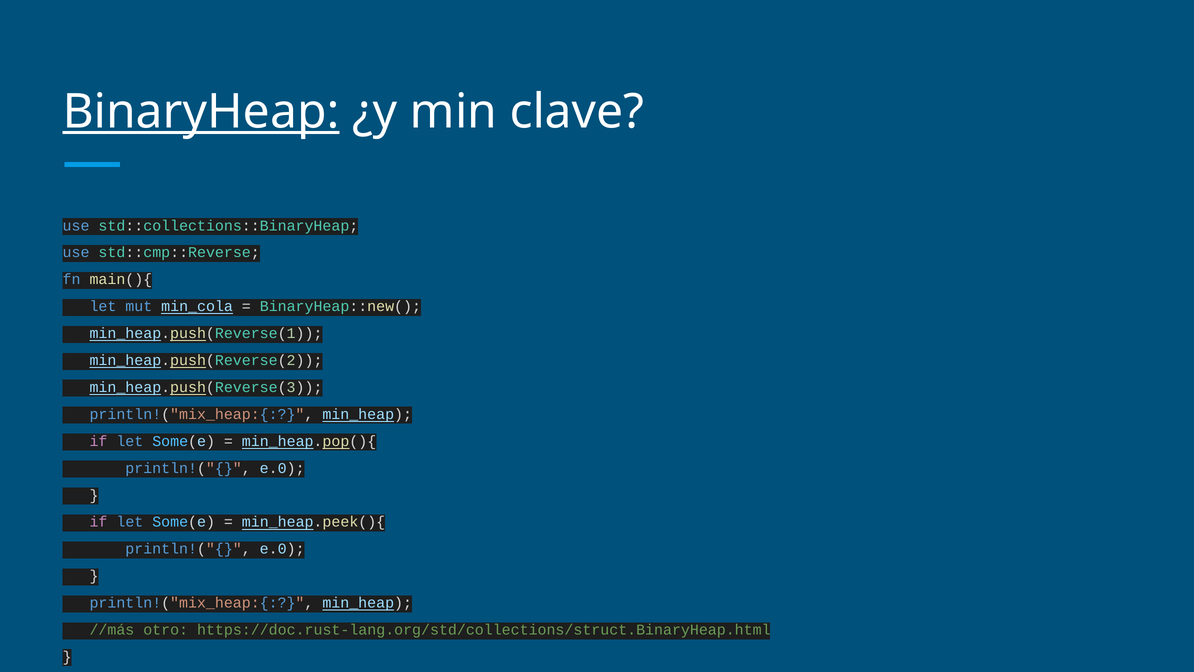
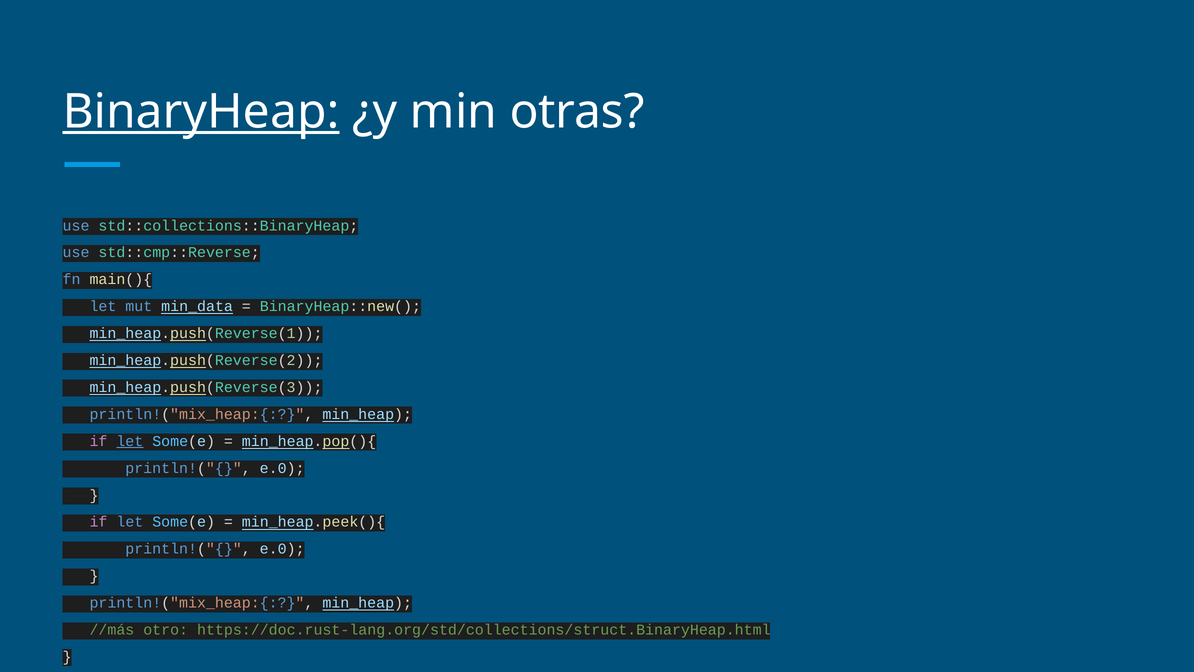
clave: clave -> otras
min_cola: min_cola -> min_data
let at (130, 441) underline: none -> present
